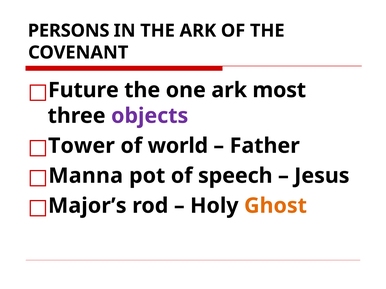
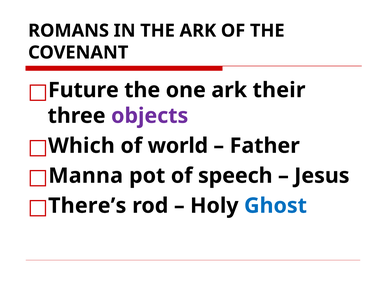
PERSONS: PERSONS -> ROMANS
most: most -> their
Tower: Tower -> Which
Major’s: Major’s -> There’s
Ghost colour: orange -> blue
